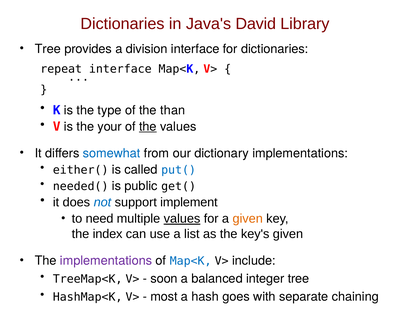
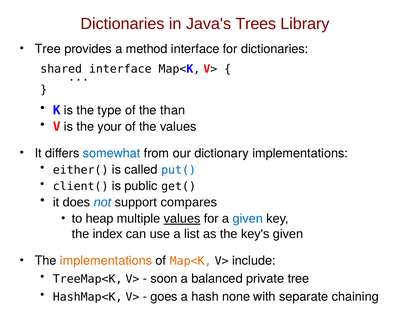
David: David -> Trees
division: division -> method
repeat: repeat -> shared
the at (148, 127) underline: present -> none
needed(: needed( -> client(
implement: implement -> compares
need: need -> heap
given at (248, 219) colour: orange -> blue
implementations at (106, 261) colour: purple -> orange
Map<K at (191, 261) colour: blue -> orange
integer: integer -> private
most: most -> goes
goes: goes -> none
